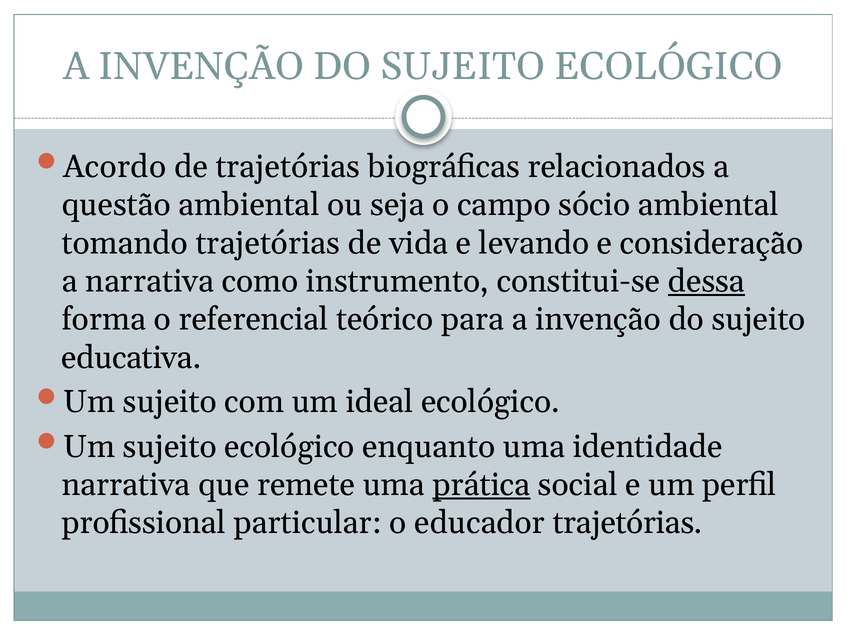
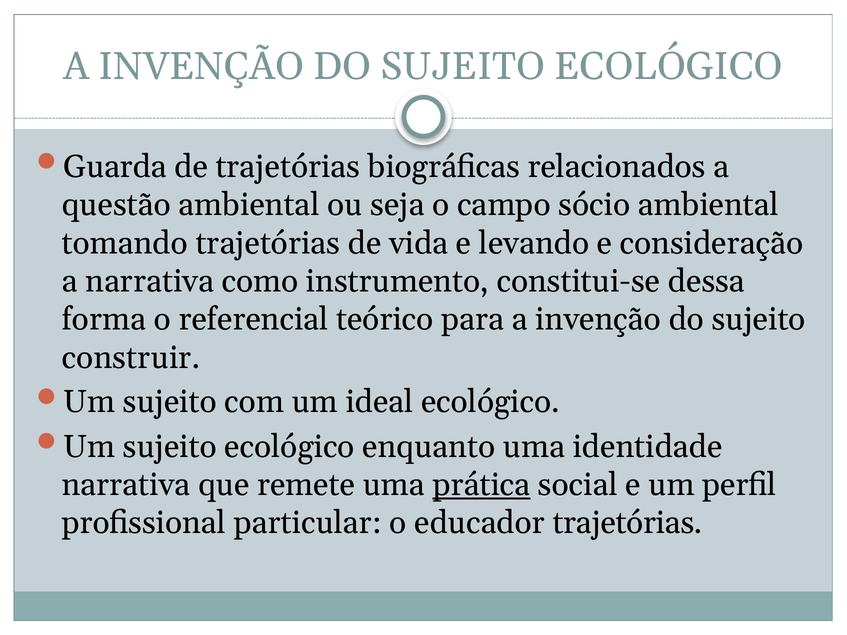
Acordo: Acordo -> Guarda
dessa underline: present -> none
educativa: educativa -> construir
